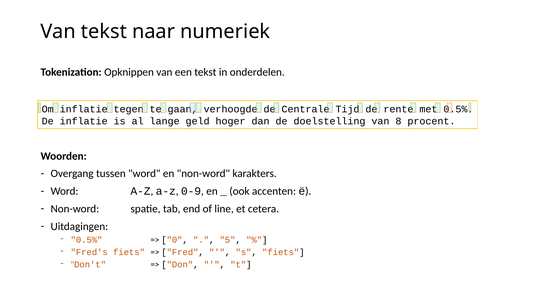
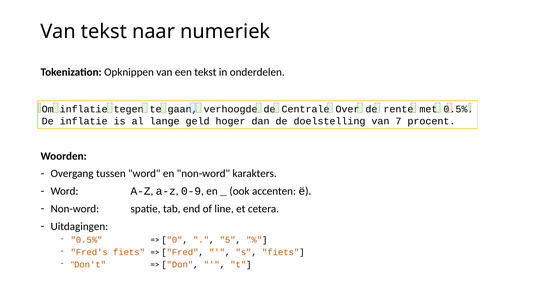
Tijd: Tijd -> Over
8: 8 -> 7
